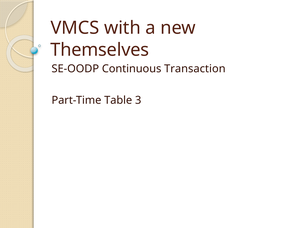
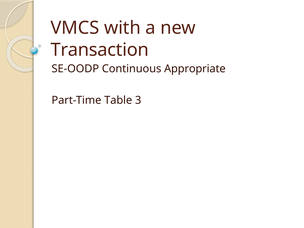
Themselves: Themselves -> Transaction
Transaction: Transaction -> Appropriate
